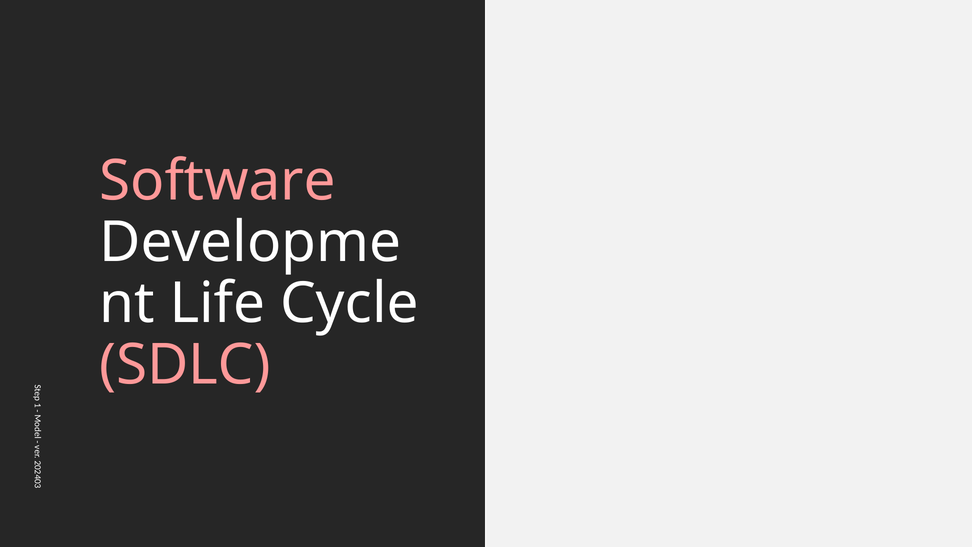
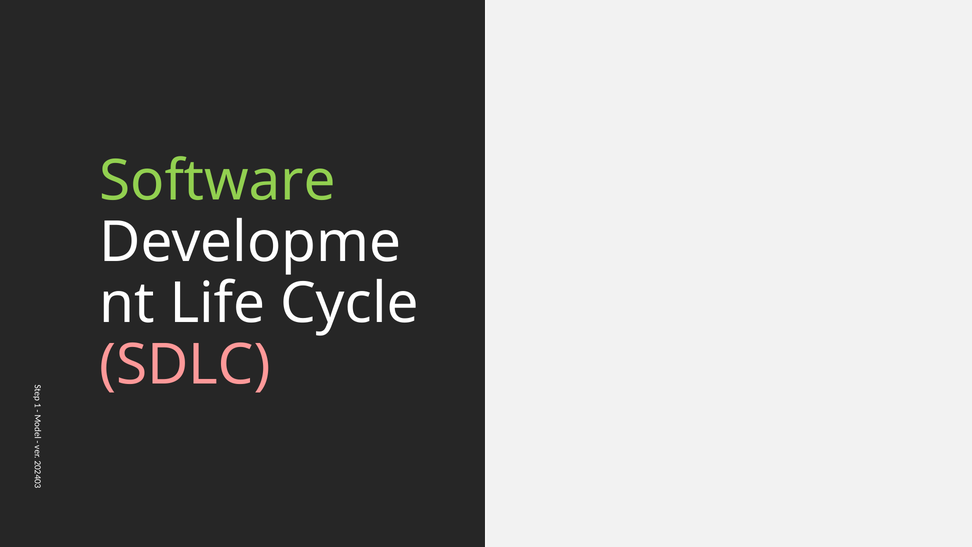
Software colour: pink -> light green
